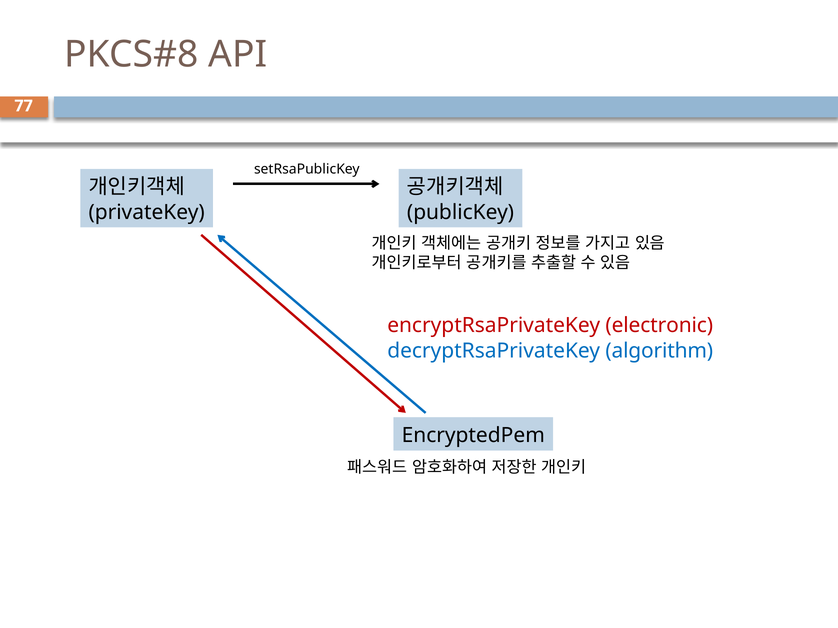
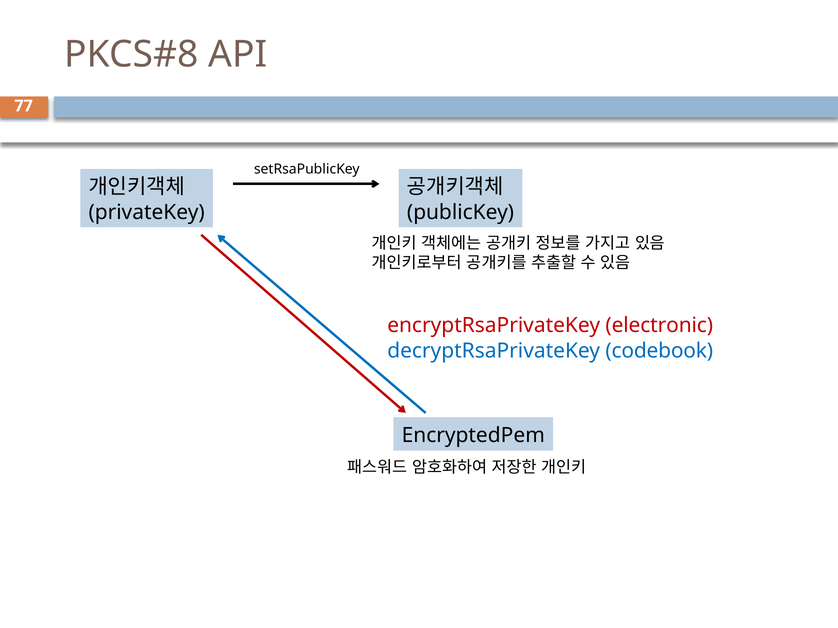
algorithm: algorithm -> codebook
